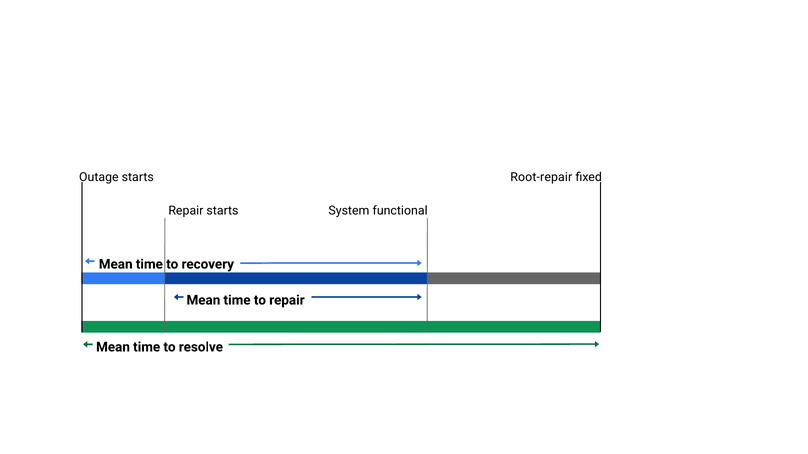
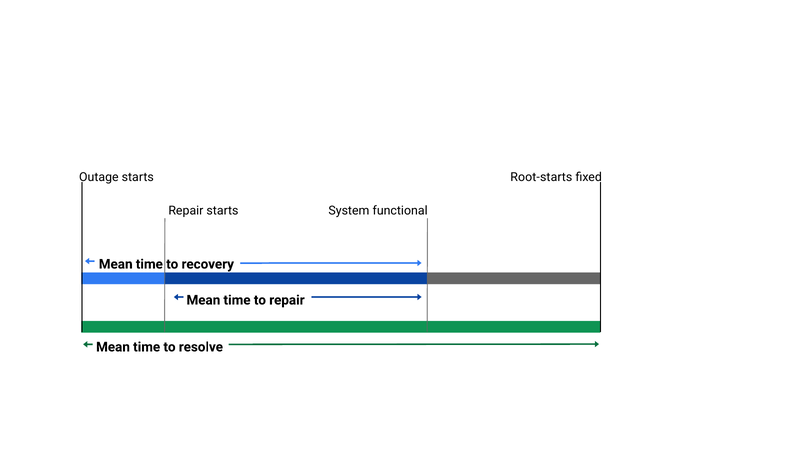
Root-repair: Root-repair -> Root-starts
